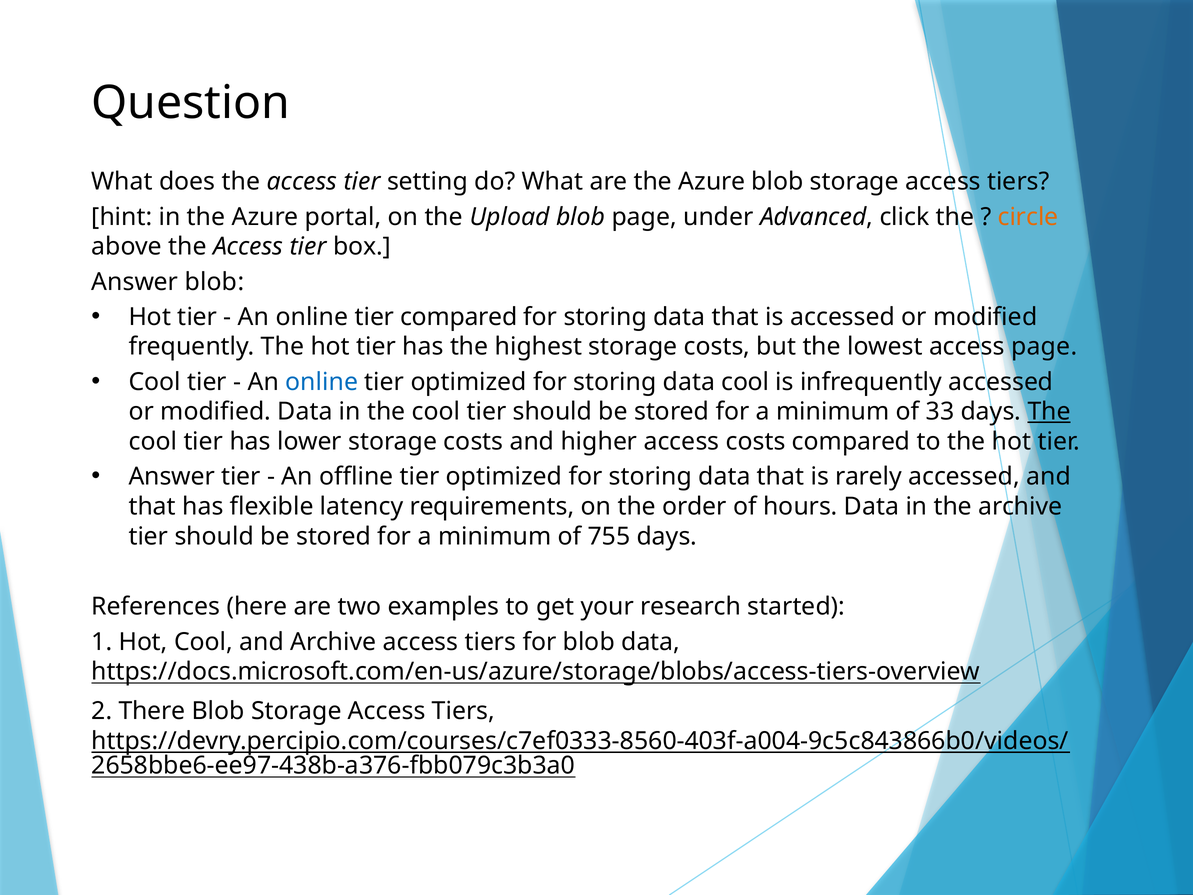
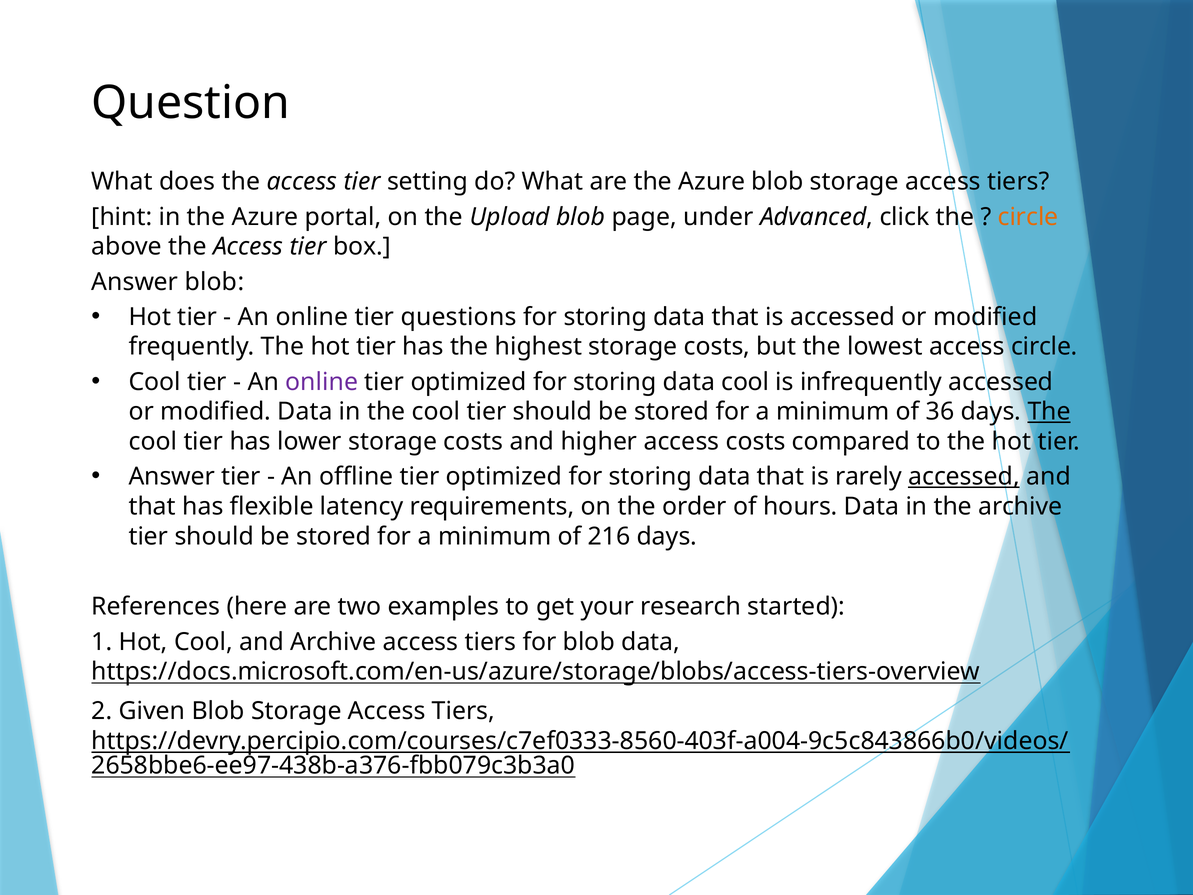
tier compared: compared -> questions
access page: page -> circle
online at (322, 382) colour: blue -> purple
33: 33 -> 36
accessed at (964, 477) underline: none -> present
755: 755 -> 216
There: There -> Given
